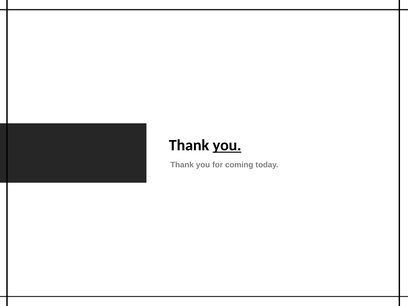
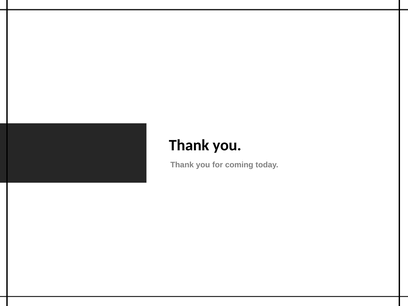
you at (227, 145) underline: present -> none
